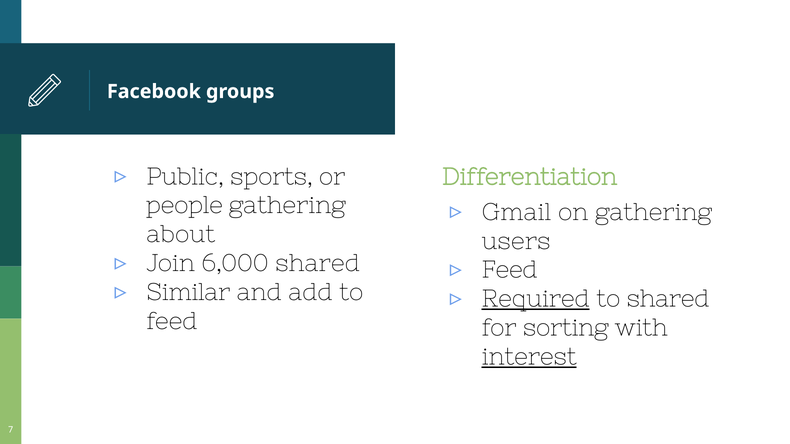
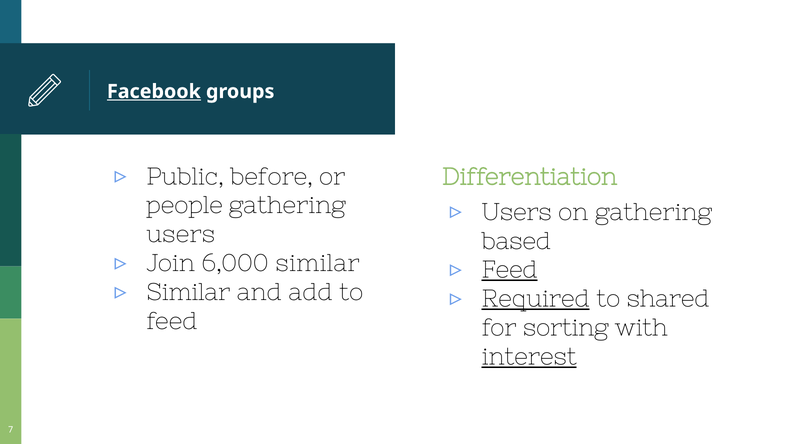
Facebook underline: none -> present
sports: sports -> before
Gmail at (516, 212): Gmail -> Users
about at (181, 235): about -> users
users: users -> based
6,000 shared: shared -> similar
Feed at (510, 270) underline: none -> present
